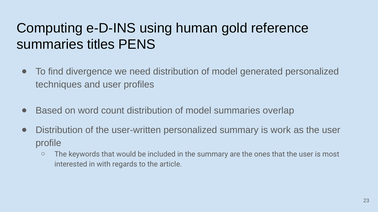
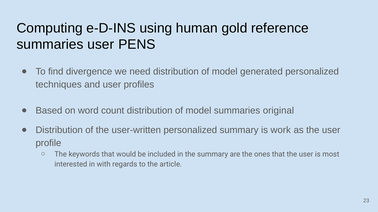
summaries titles: titles -> user
overlap: overlap -> original
